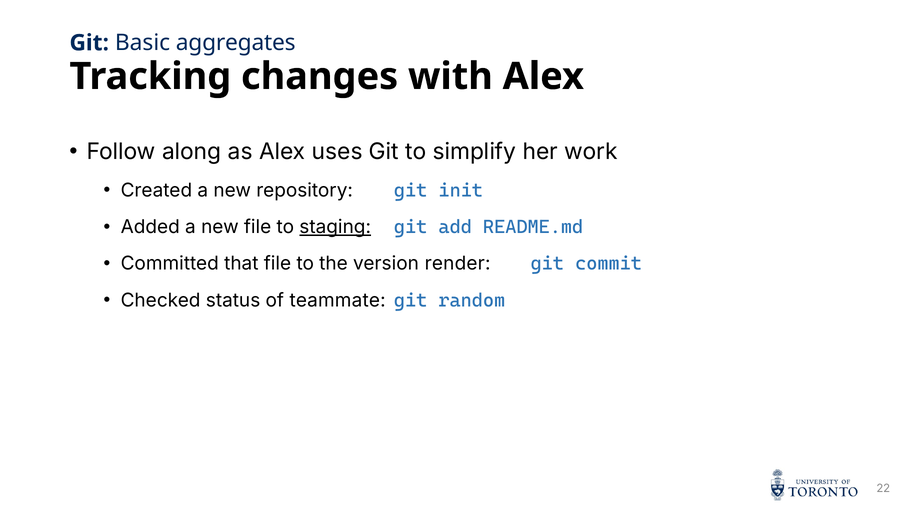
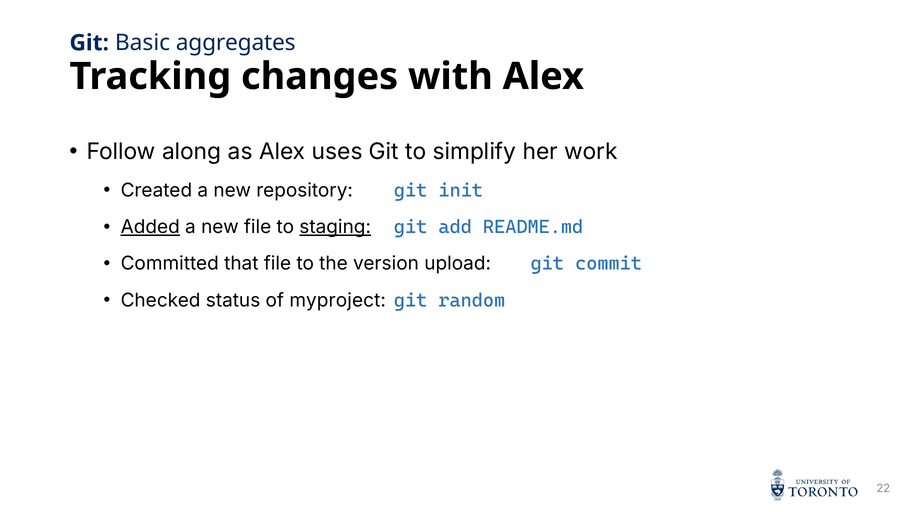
Added underline: none -> present
render: render -> upload
teammate: teammate -> myproject
